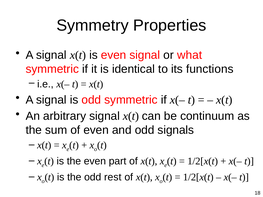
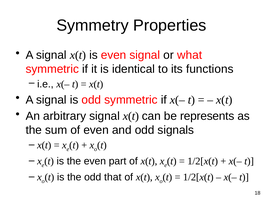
continuum: continuum -> represents
rest: rest -> that
